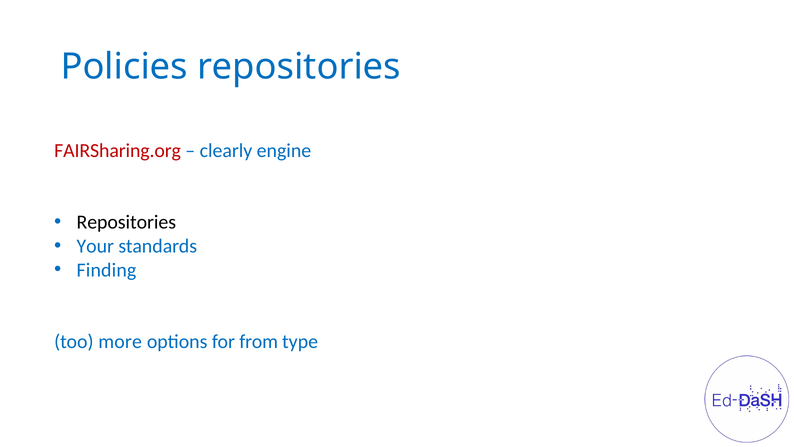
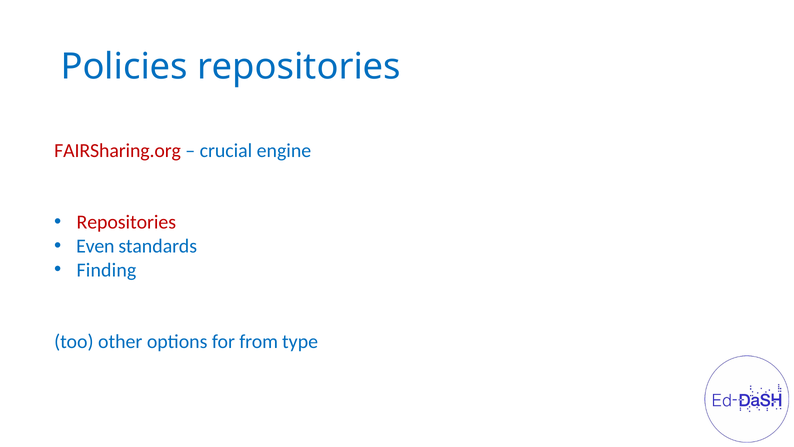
clearly: clearly -> crucial
Repositories at (126, 222) colour: black -> red
Your: Your -> Even
more: more -> other
